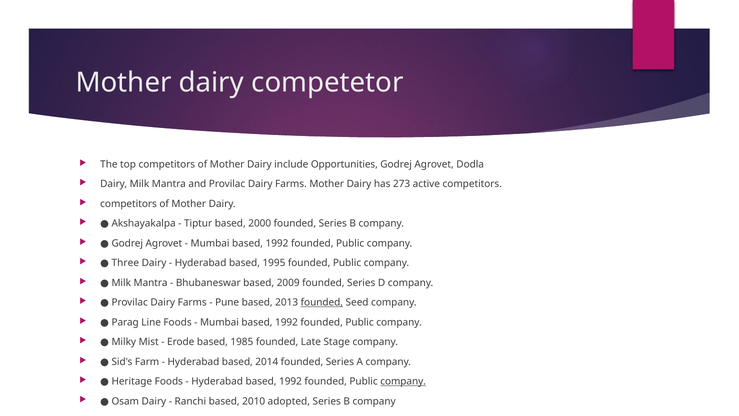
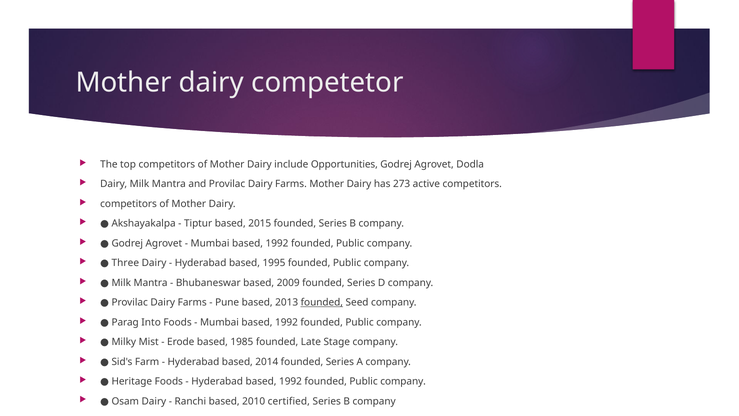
2000: 2000 -> 2015
Line: Line -> Into
company at (403, 381) underline: present -> none
adopted: adopted -> certified
